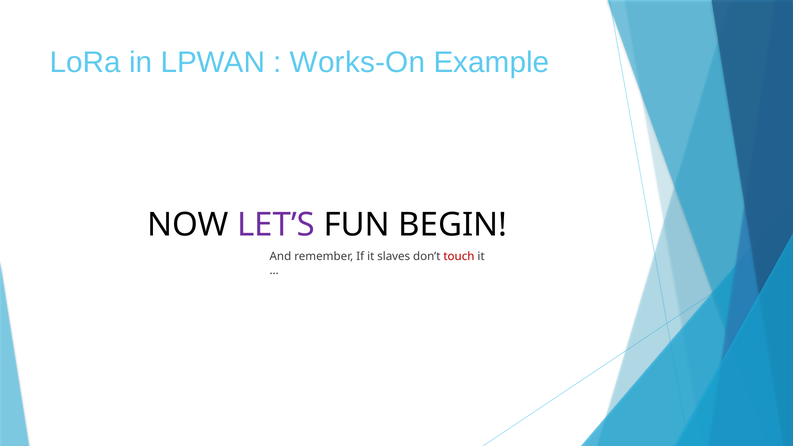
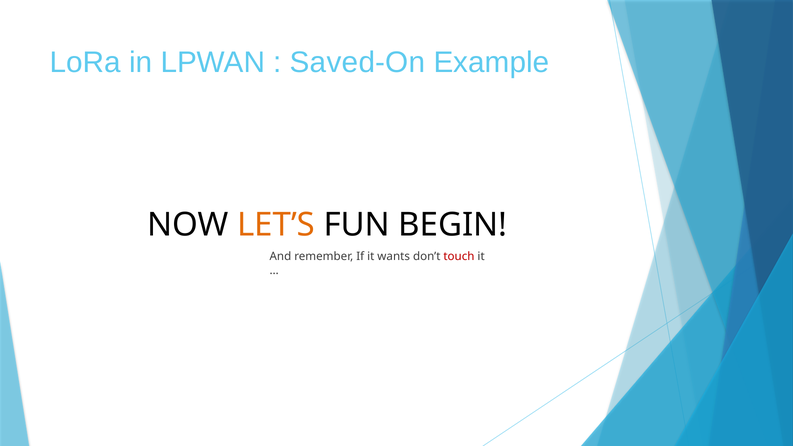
Works-On: Works-On -> Saved-On
LET’S colour: purple -> orange
slaves: slaves -> wants
